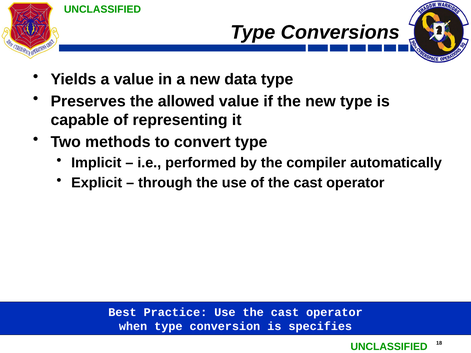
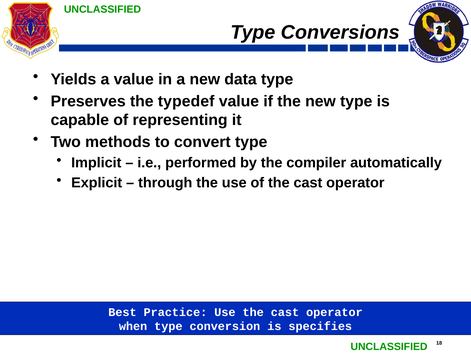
allowed: allowed -> typedef
